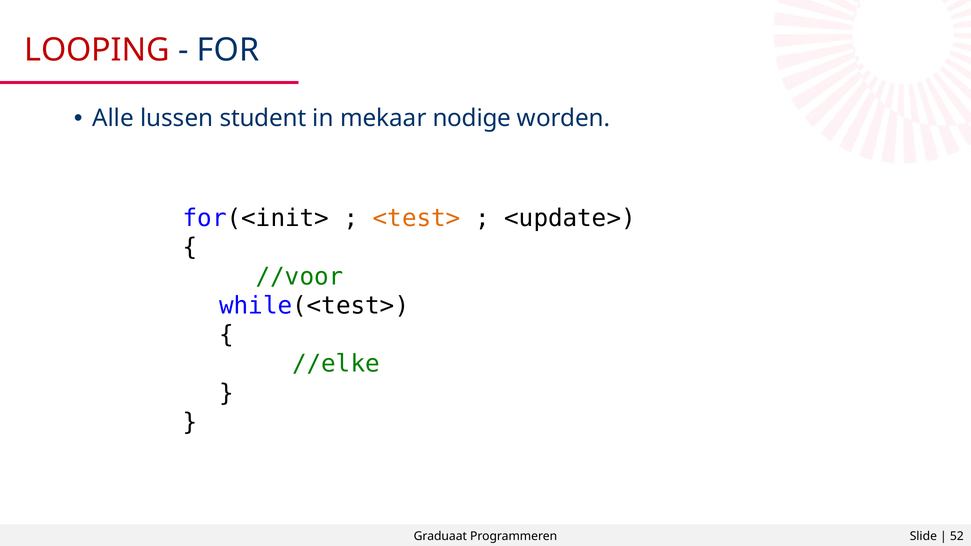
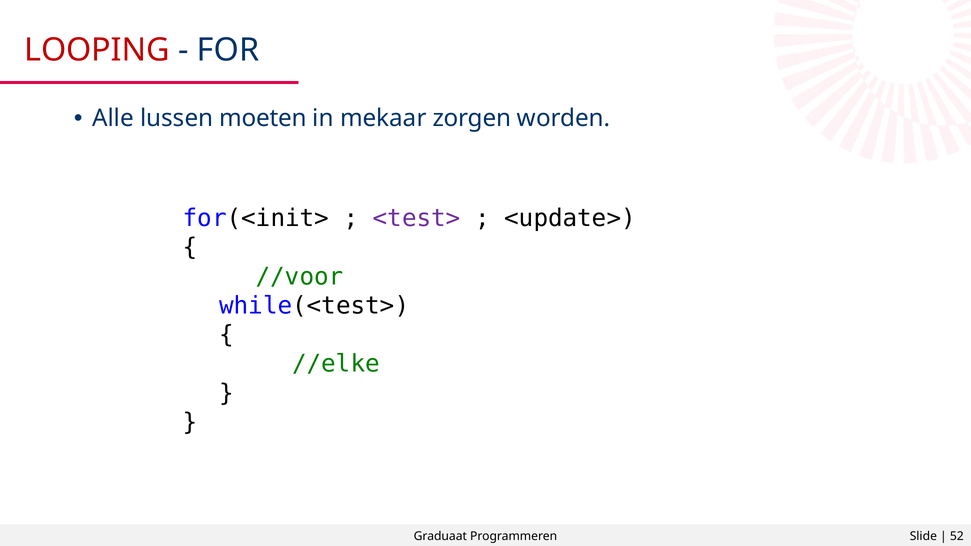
student: student -> moeten
nodige: nodige -> zorgen
<test> colour: orange -> purple
